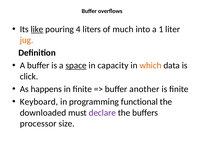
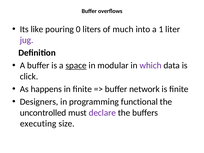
like underline: present -> none
4: 4 -> 0
jug colour: orange -> purple
capacity: capacity -> modular
which colour: orange -> purple
another: another -> network
Keyboard: Keyboard -> Designers
downloaded: downloaded -> uncontrolled
processor: processor -> executing
